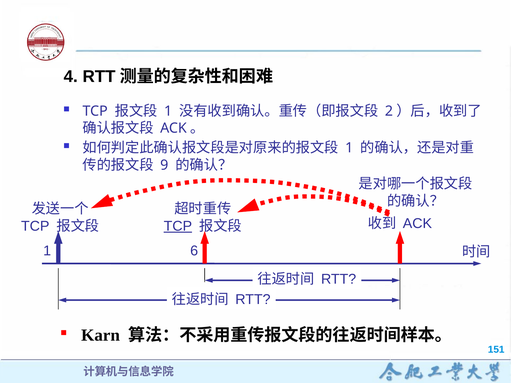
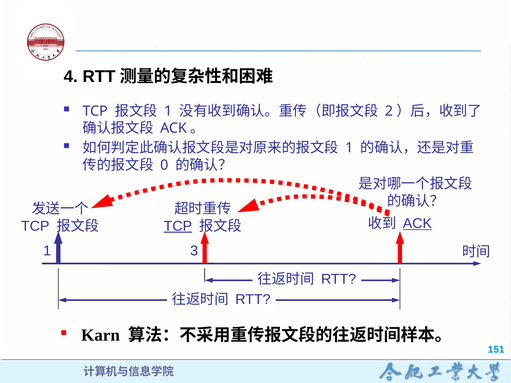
9: 9 -> 0
ACK at (417, 224) underline: none -> present
6: 6 -> 3
